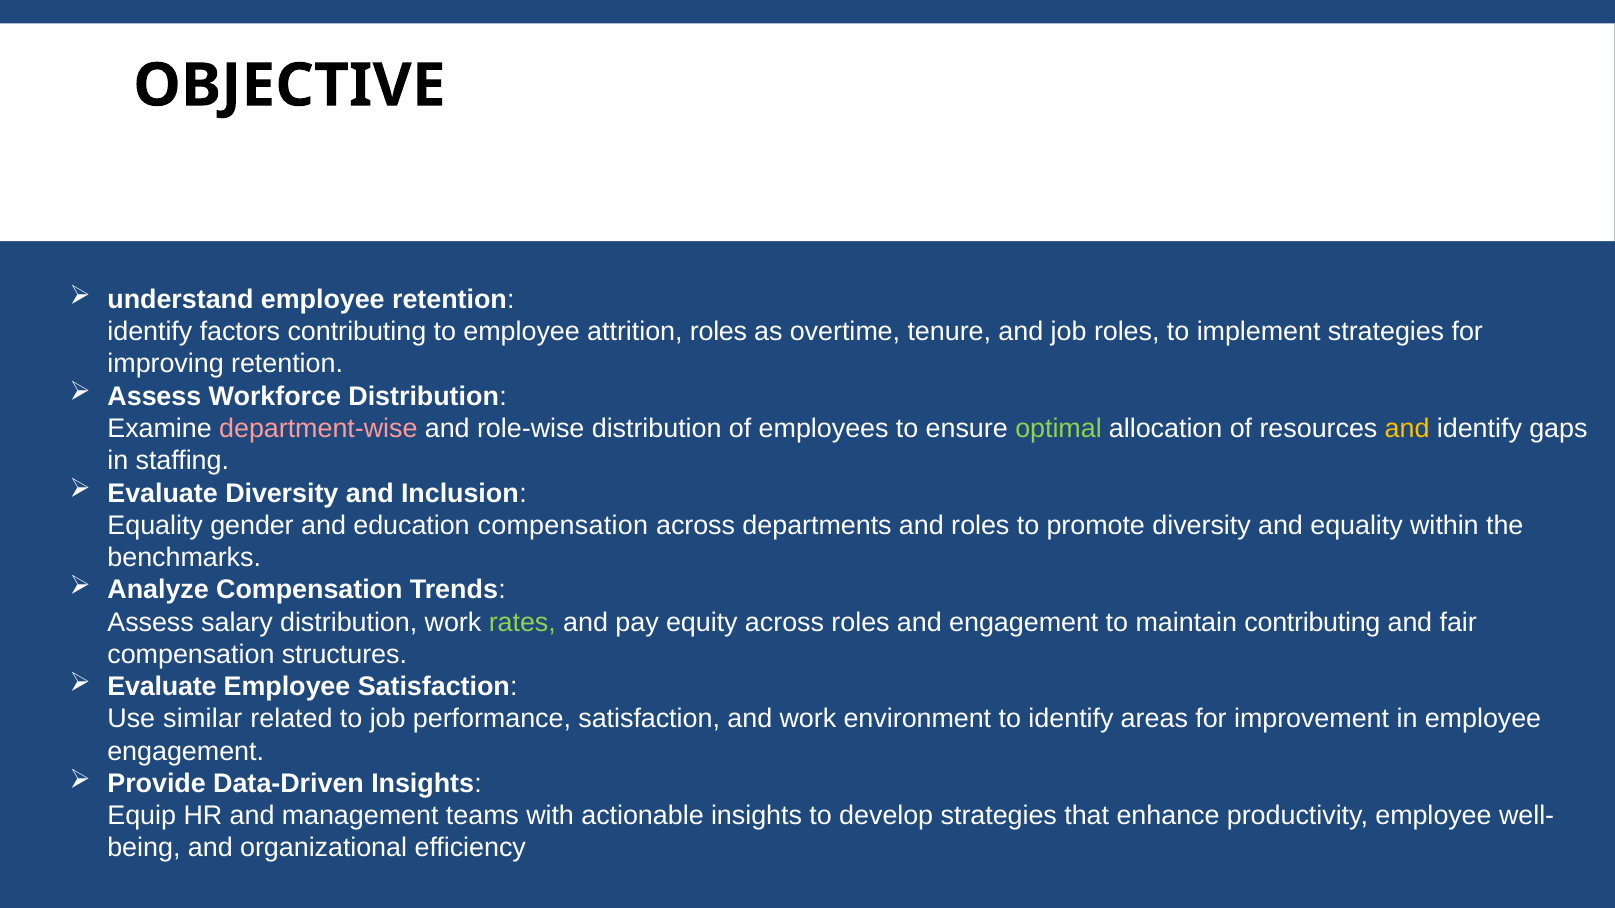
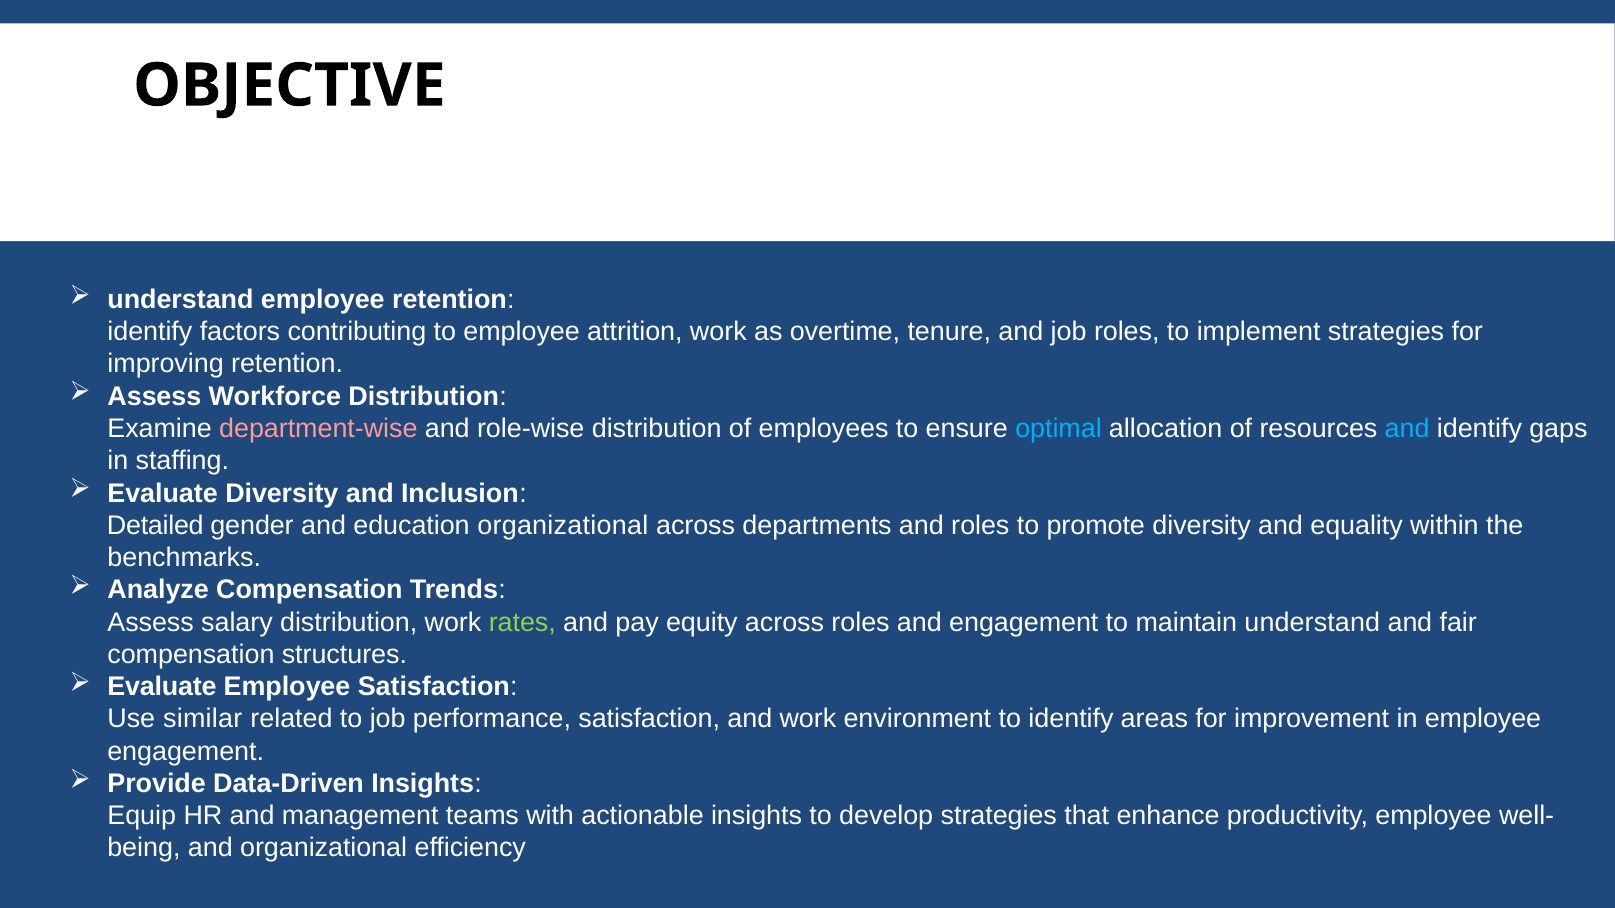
attrition roles: roles -> work
optimal colour: light green -> light blue
and at (1407, 429) colour: yellow -> light blue
Equality at (155, 526): Equality -> Detailed
education compensation: compensation -> organizational
maintain contributing: contributing -> understand
